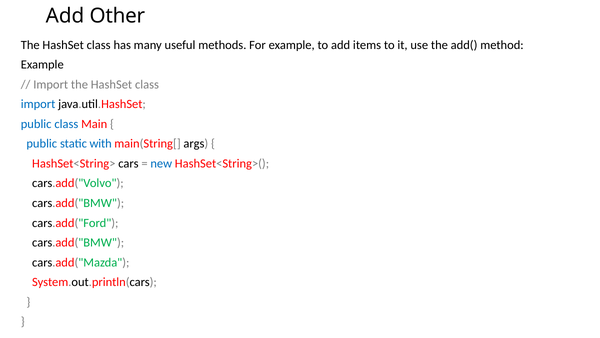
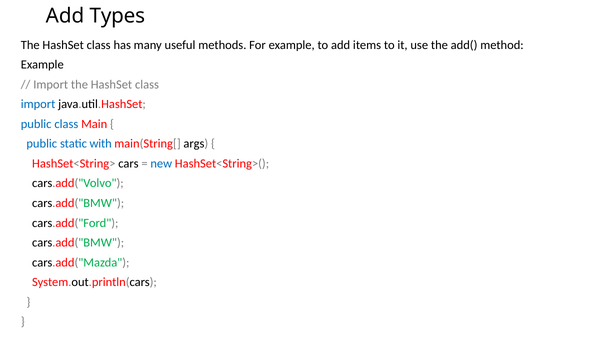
Other: Other -> Types
